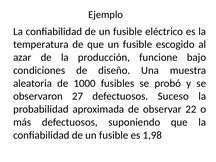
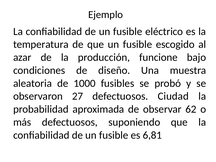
Suceso: Suceso -> Ciudad
22: 22 -> 62
1,98: 1,98 -> 6,81
